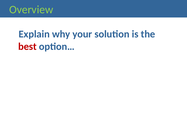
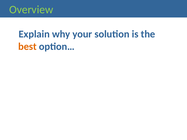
best colour: red -> orange
